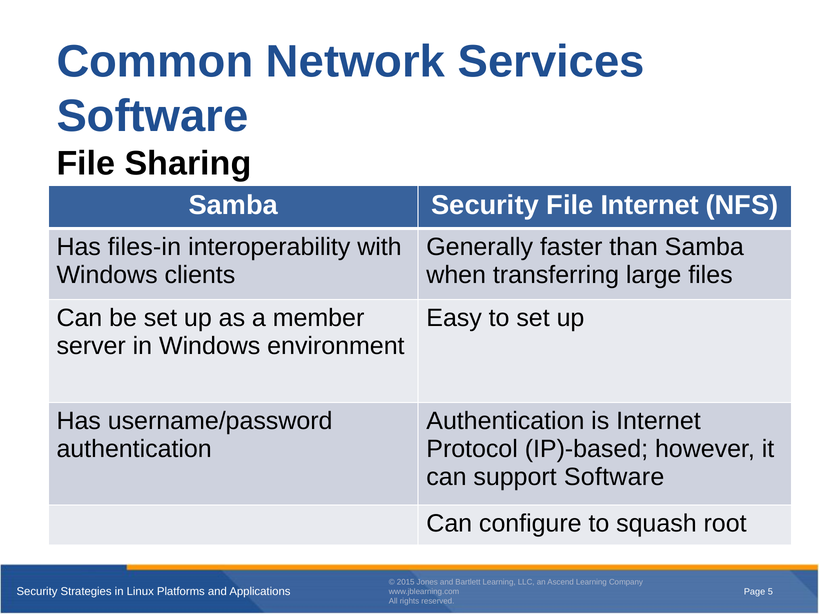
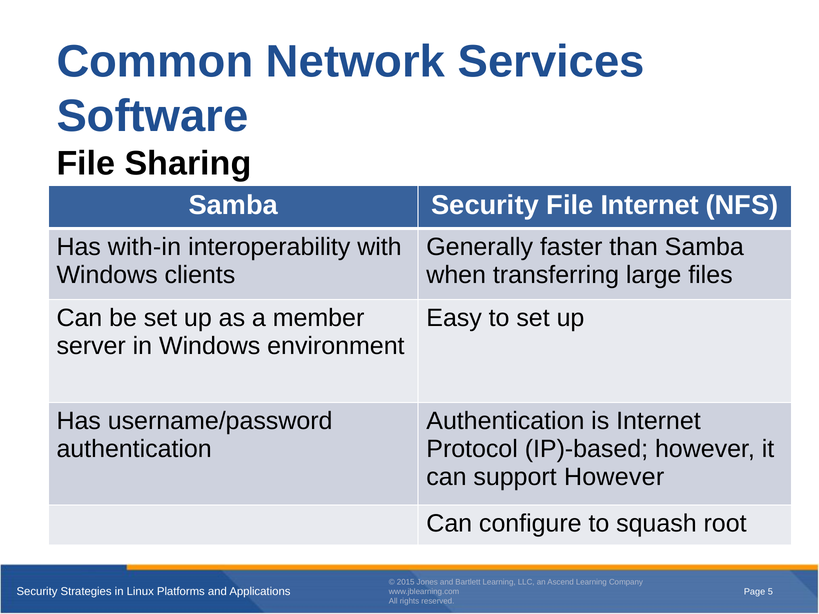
files-in: files-in -> with-in
support Software: Software -> However
